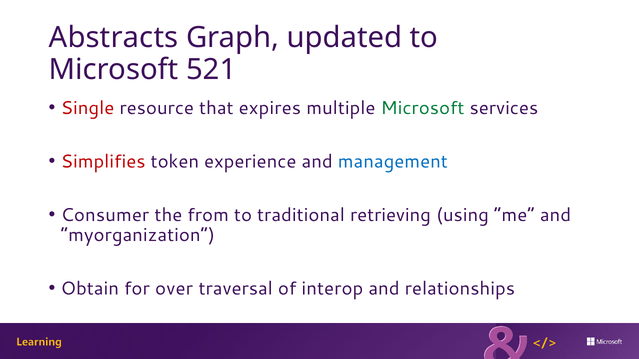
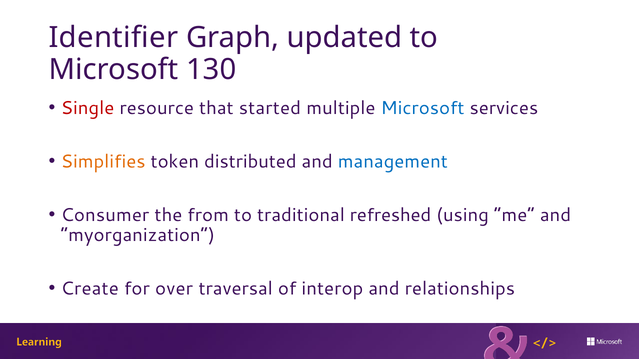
Abstracts: Abstracts -> Identifier
521: 521 -> 130
expires: expires -> started
Microsoft at (423, 108) colour: green -> blue
Simplifies colour: red -> orange
experience: experience -> distributed
retrieving: retrieving -> refreshed
Obtain: Obtain -> Create
